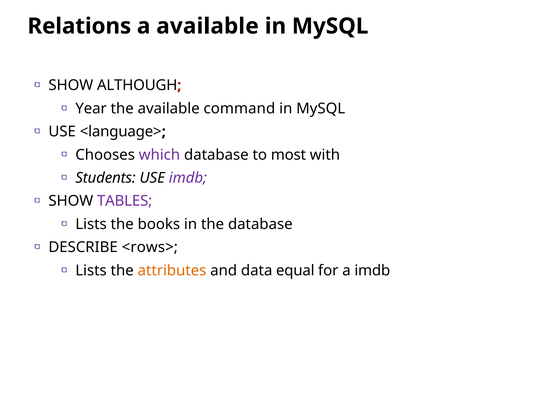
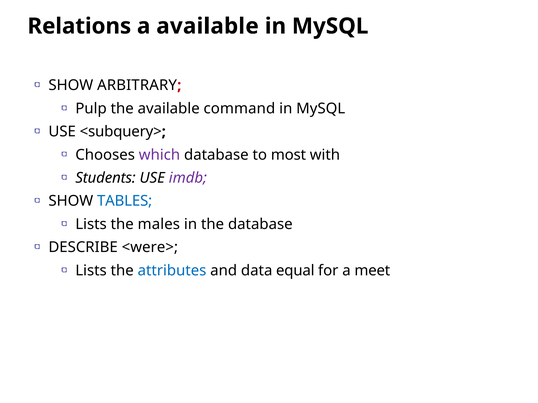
ALTHOUGH: ALTHOUGH -> ARBITRARY
Year: Year -> Pulp
<language>: <language> -> <subquery>
TABLES colour: purple -> blue
books: books -> males
<rows>: <rows> -> <were>
attributes colour: orange -> blue
a imdb: imdb -> meet
